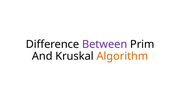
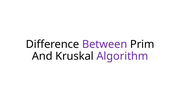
Algorithm colour: orange -> purple
